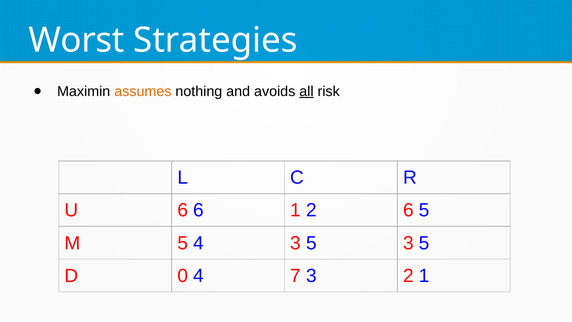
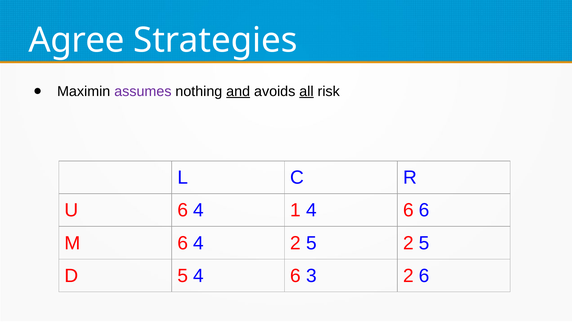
Worst: Worst -> Agree
assumes colour: orange -> purple
and underline: none -> present
U 6 6: 6 -> 4
1 2: 2 -> 4
6 5: 5 -> 6
M 5: 5 -> 6
4 3: 3 -> 2
5 3: 3 -> 2
D 0: 0 -> 5
7 at (296, 276): 7 -> 6
2 1: 1 -> 6
